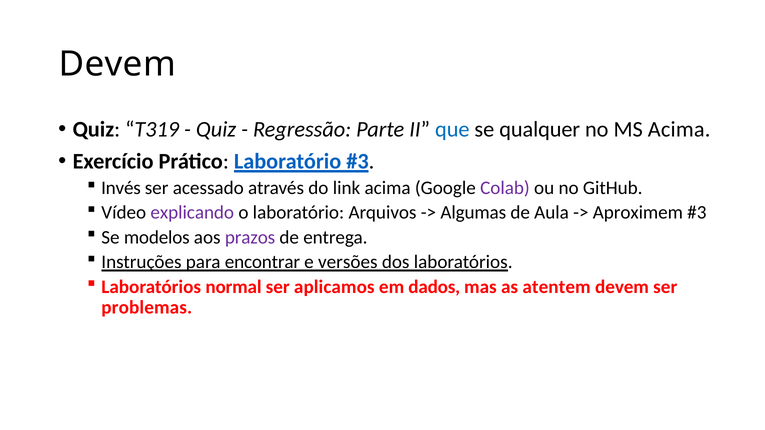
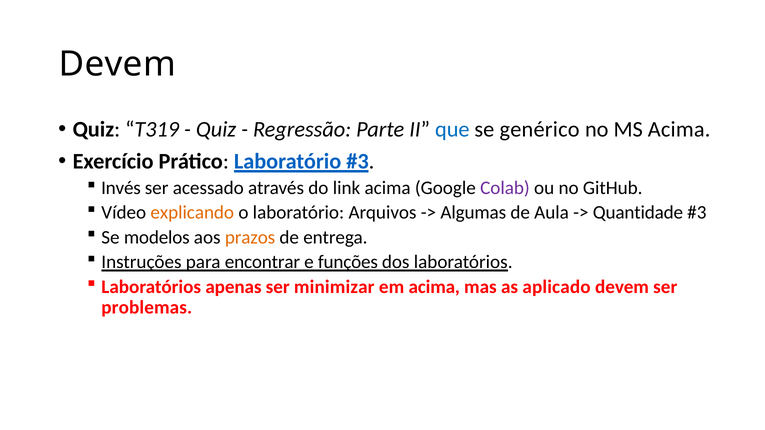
qualquer: qualquer -> genérico
explicando colour: purple -> orange
Aproximem: Aproximem -> Quantidade
prazos colour: purple -> orange
versões: versões -> funções
normal: normal -> apenas
aplicamos: aplicamos -> minimizar
em dados: dados -> acima
atentem: atentem -> aplicado
